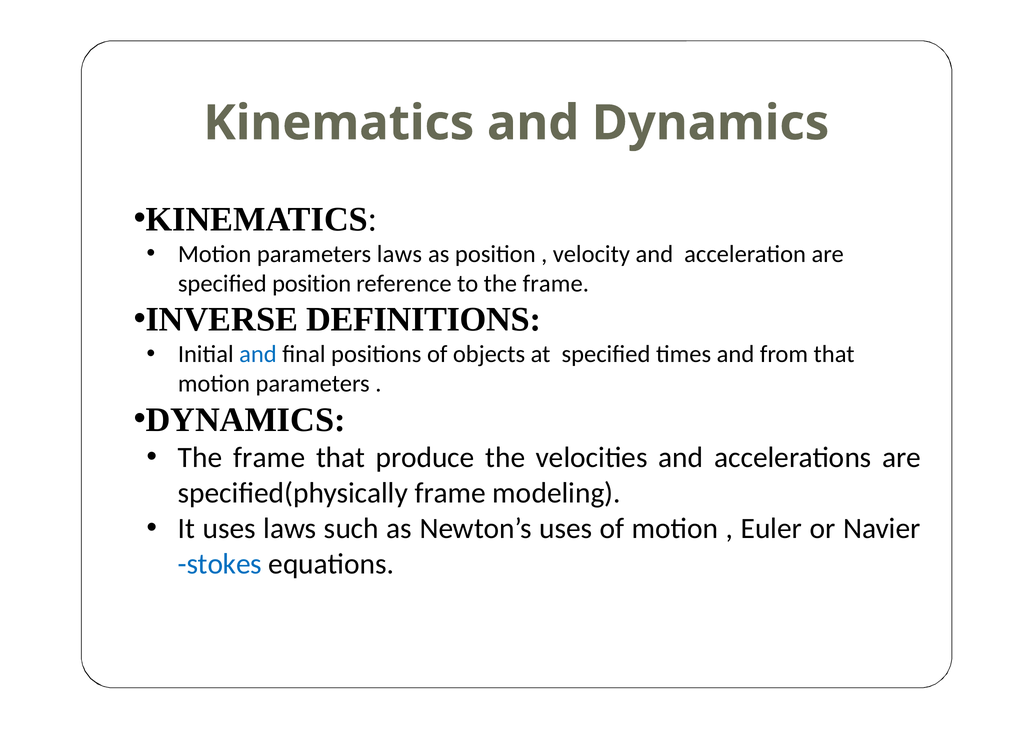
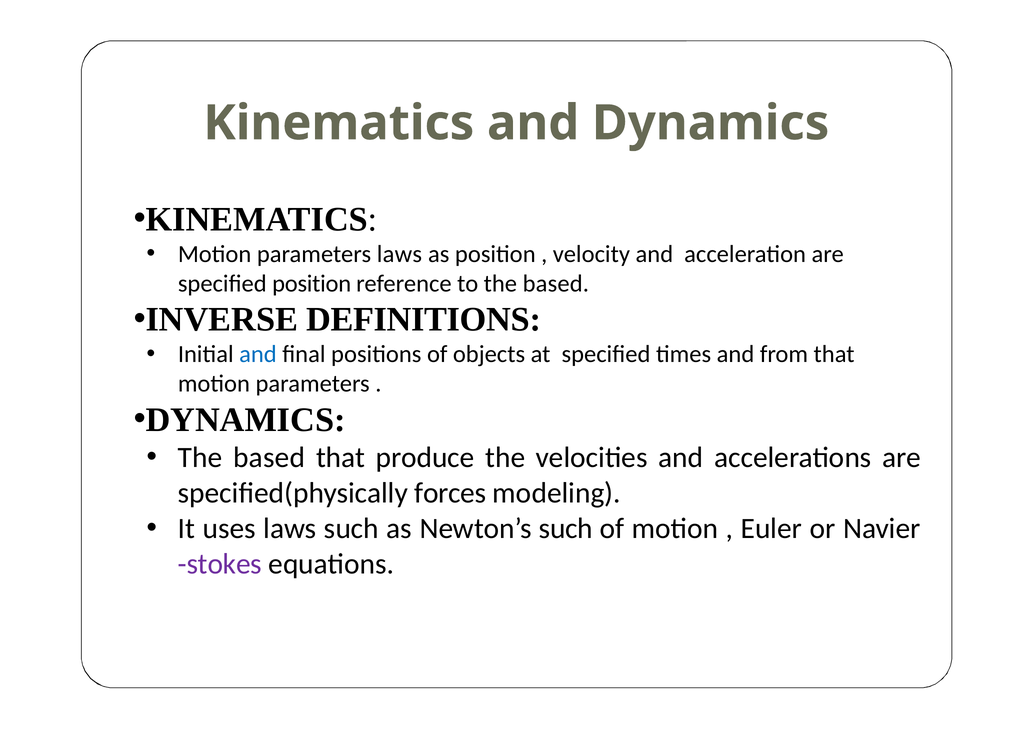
to the frame: frame -> based
frame at (269, 457): frame -> based
specified(physically frame: frame -> forces
Newton’s uses: uses -> such
stokes colour: blue -> purple
